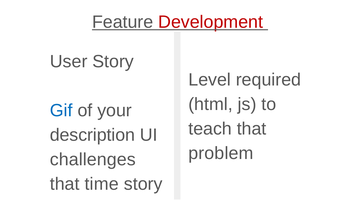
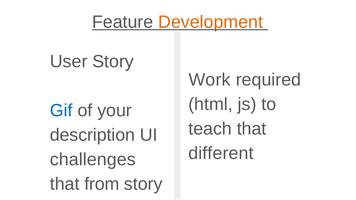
Development colour: red -> orange
Level: Level -> Work
problem: problem -> different
time: time -> from
